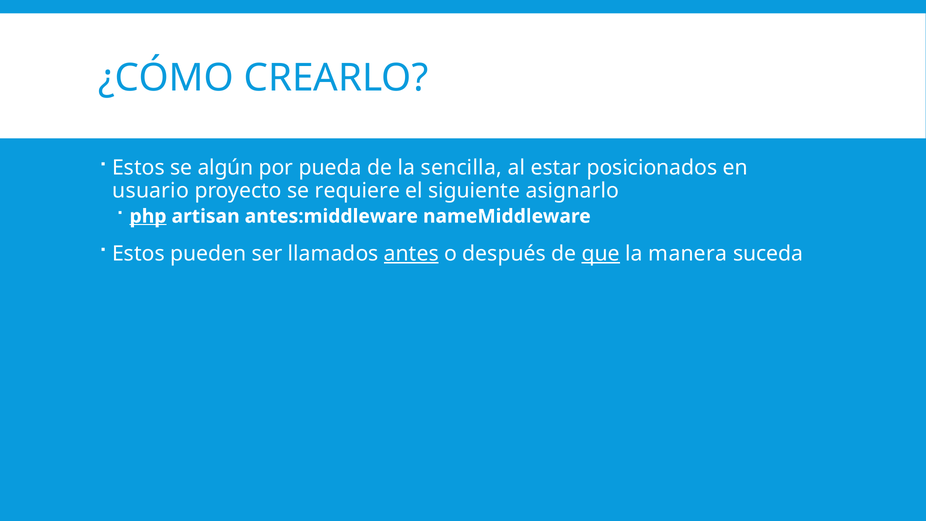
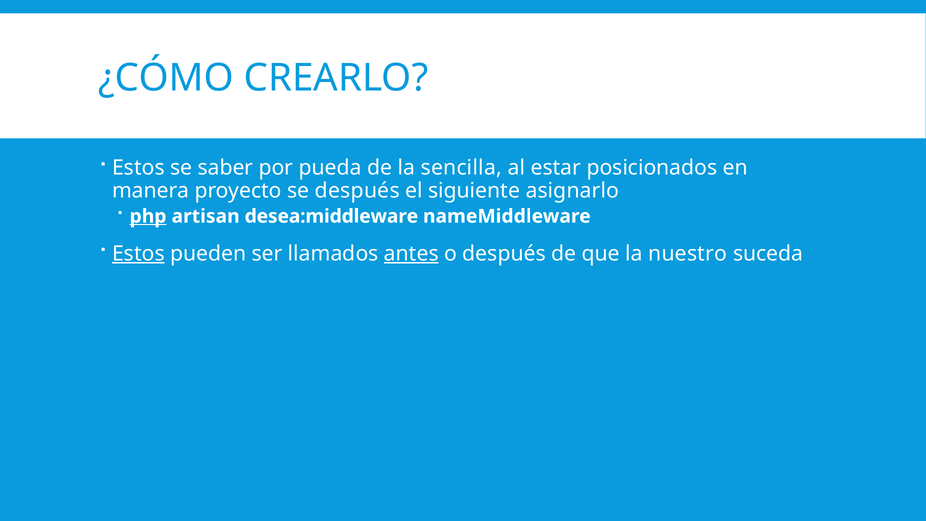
algún: algún -> saber
usuario: usuario -> manera
se requiere: requiere -> después
antes:middleware: antes:middleware -> desea:middleware
Estos at (138, 254) underline: none -> present
que underline: present -> none
manera: manera -> nuestro
